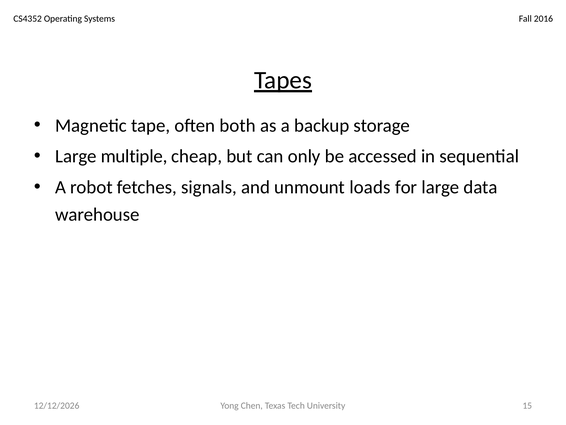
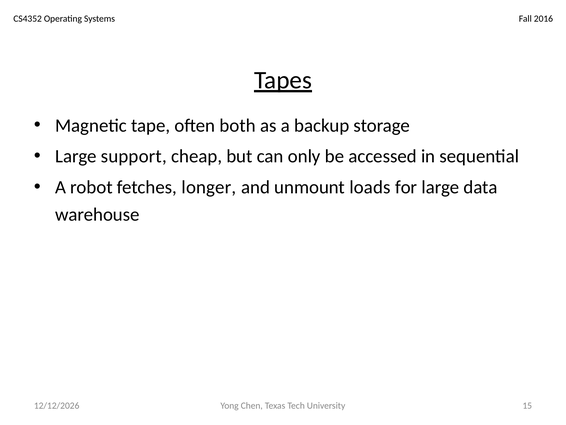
multiple: multiple -> support
signals: signals -> longer
